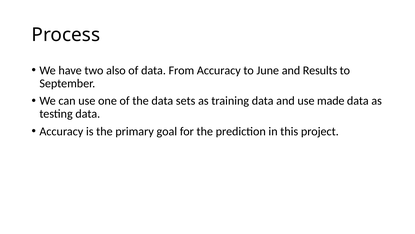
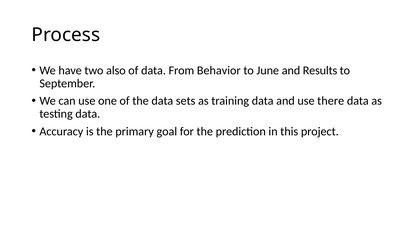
From Accuracy: Accuracy -> Behavior
made: made -> there
